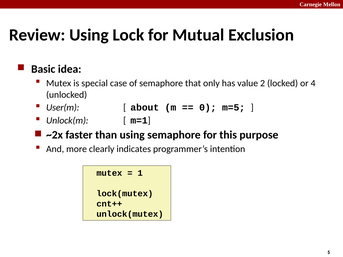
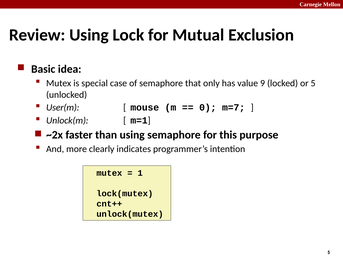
2: 2 -> 9
or 4: 4 -> 5
about: about -> mouse
m=5: m=5 -> m=7
